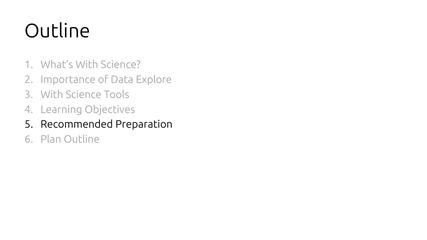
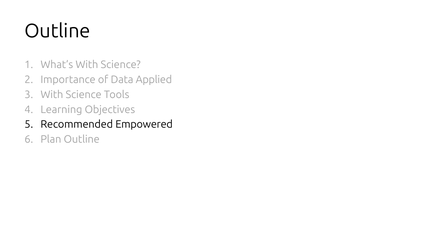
Explore: Explore -> Applied
Preparation: Preparation -> Empowered
